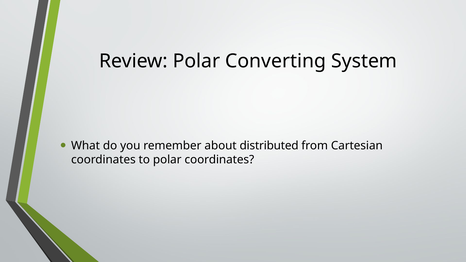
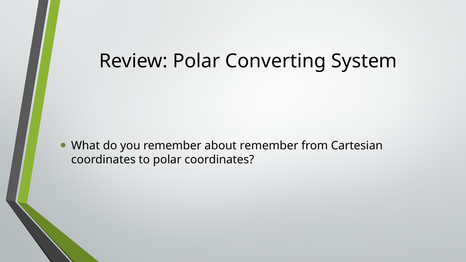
about distributed: distributed -> remember
